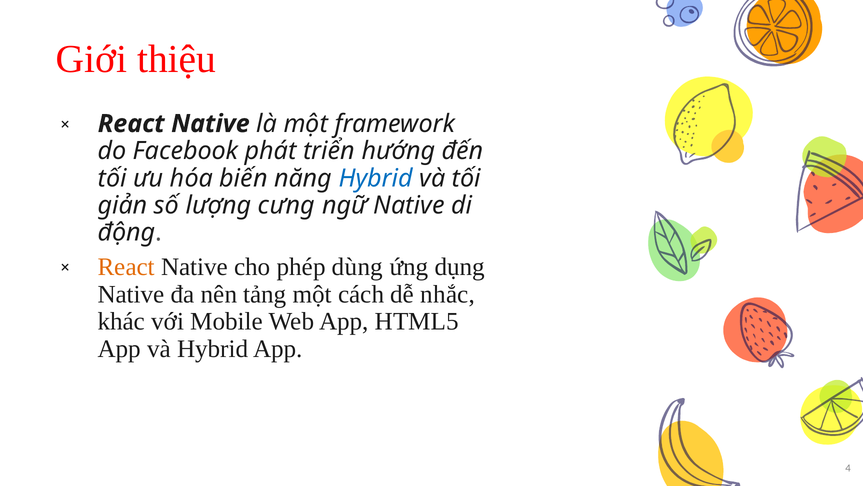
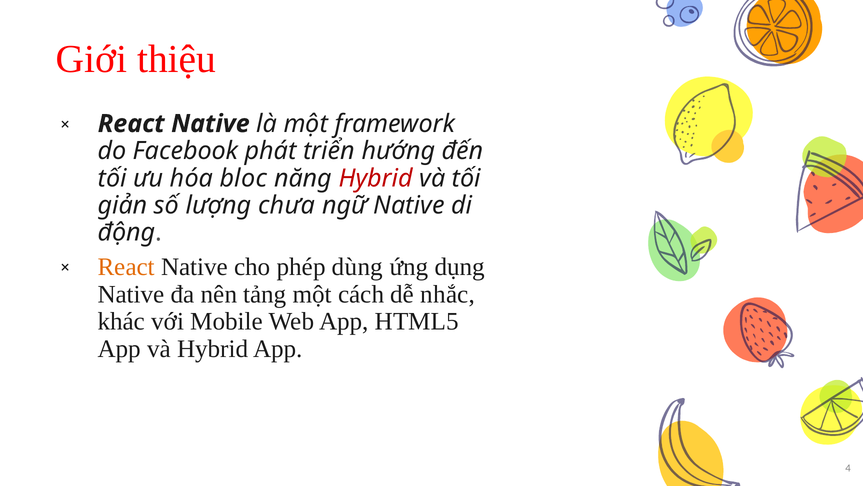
biến: biến -> bloc
Hybrid at (376, 178) colour: blue -> red
cưng: cưng -> chưa
